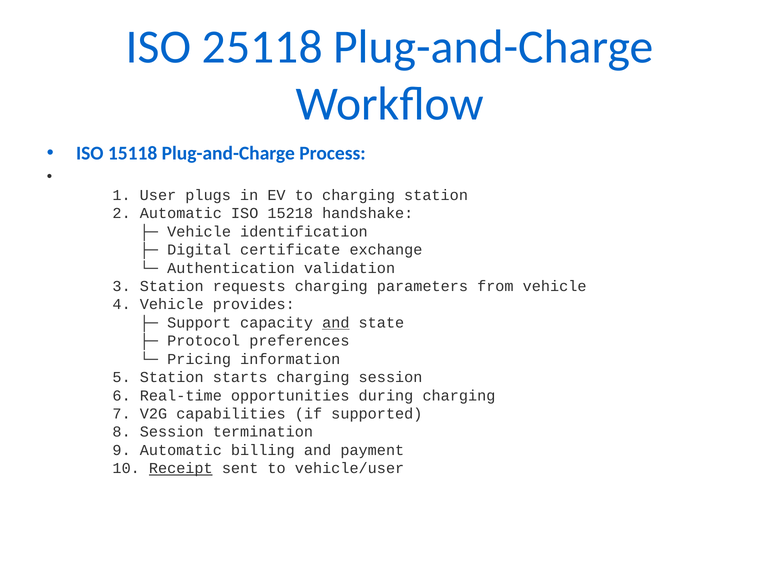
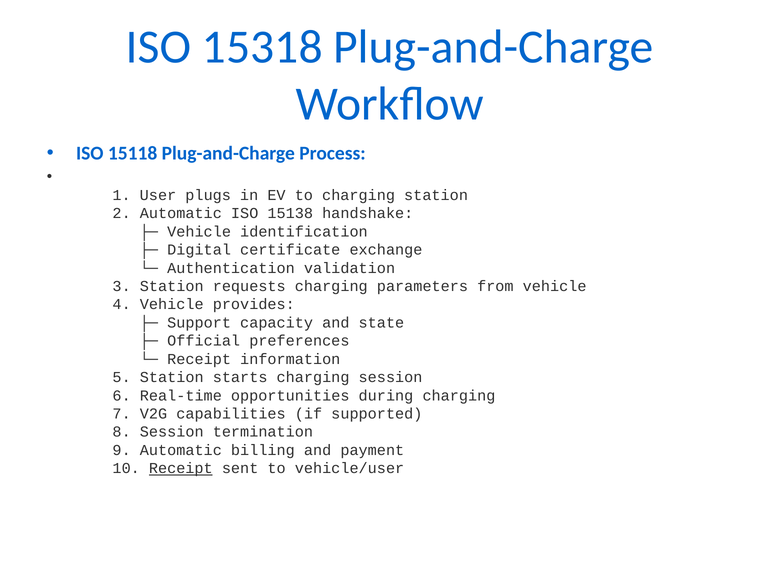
25118: 25118 -> 15318
15218: 15218 -> 15138
and at (336, 323) underline: present -> none
Protocol: Protocol -> Official
Pricing at (199, 359): Pricing -> Receipt
